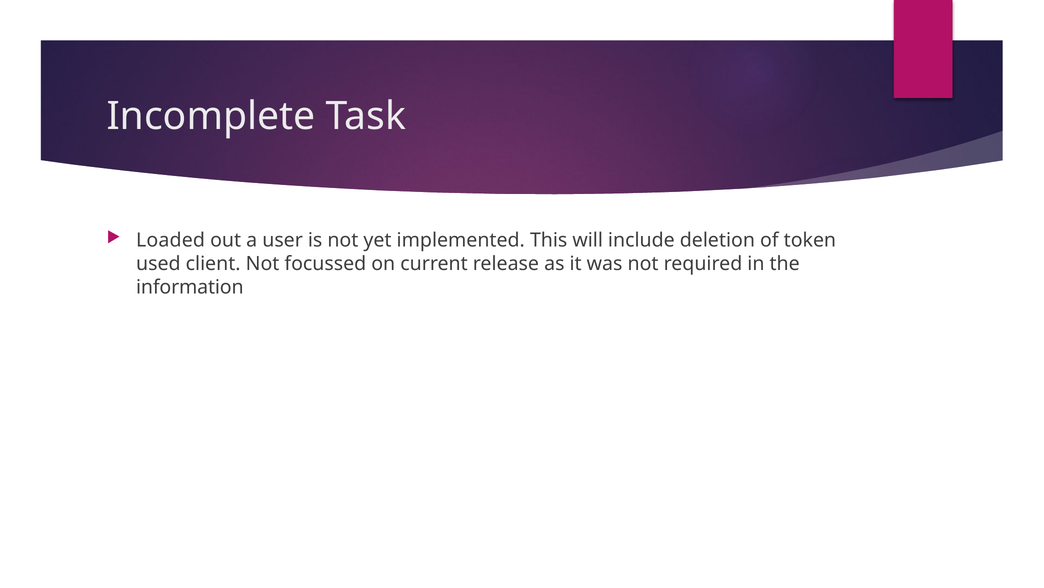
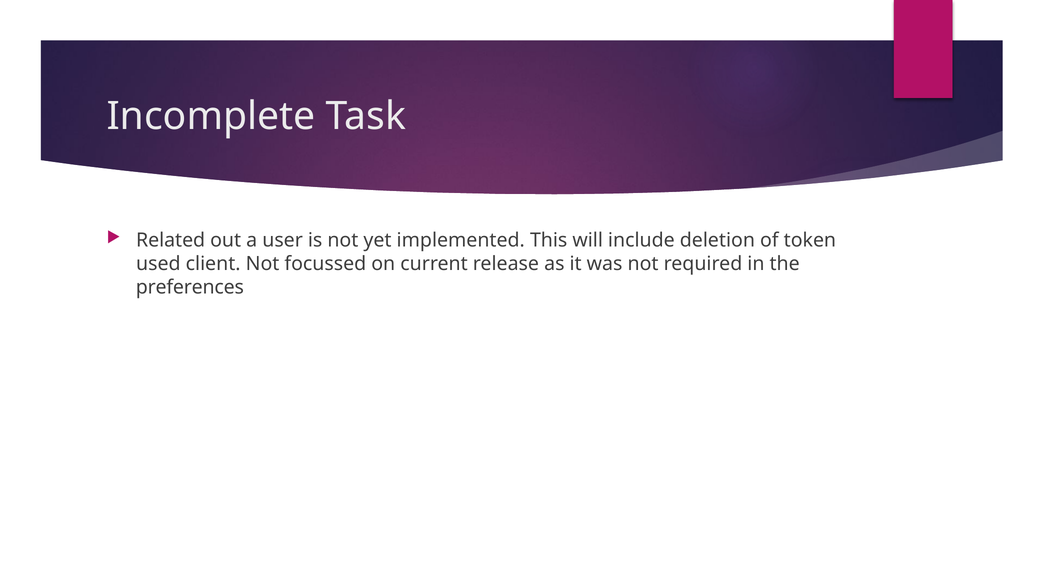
Loaded: Loaded -> Related
information: information -> preferences
